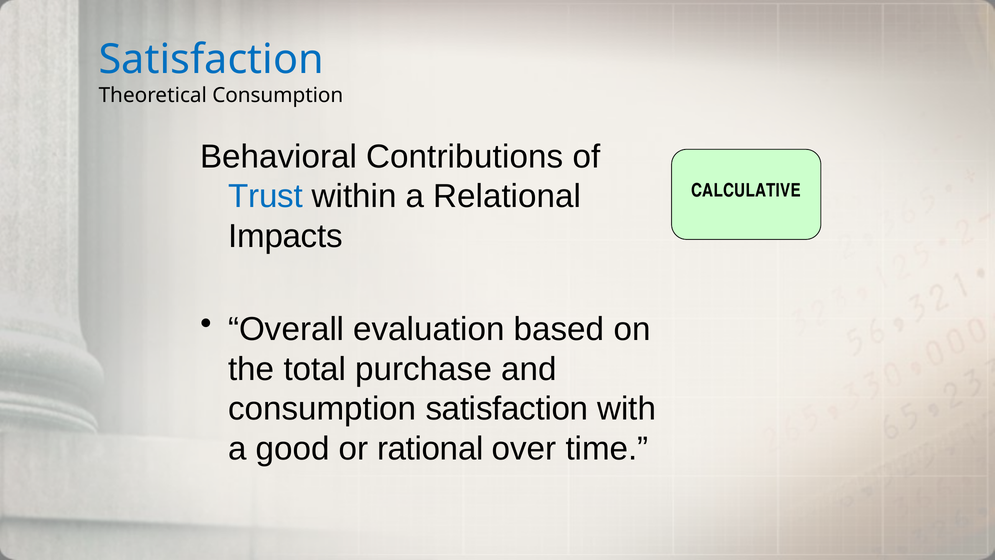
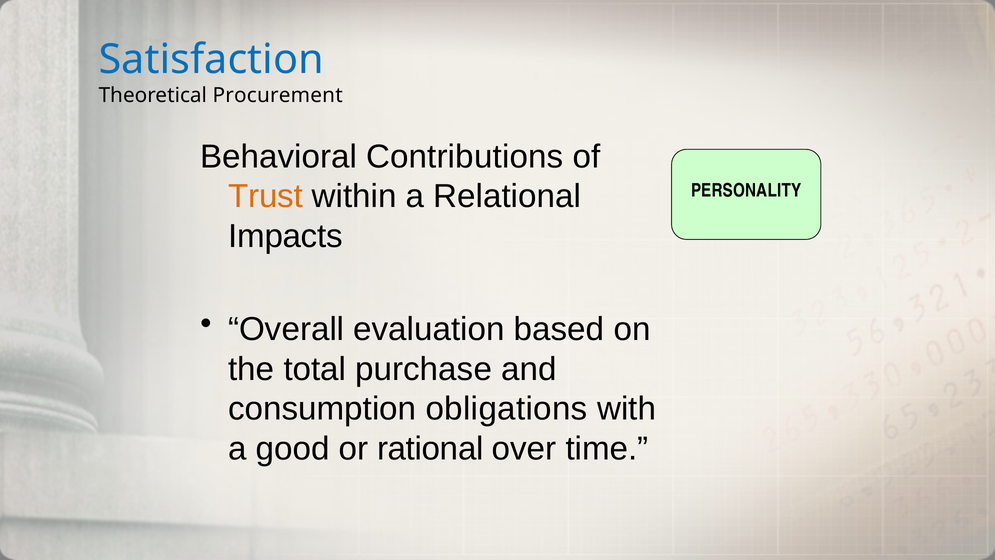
Theoretical Consumption: Consumption -> Procurement
Trust colour: blue -> orange
CALCULATIVE: CALCULATIVE -> PERSONALITY
consumption satisfaction: satisfaction -> obligations
